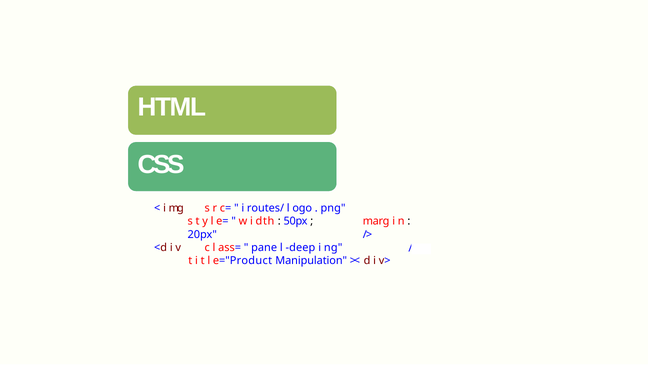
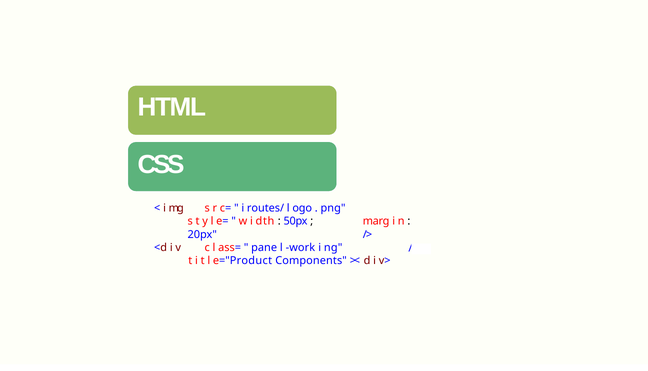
deep: deep -> work
Manipulation: Manipulation -> Components
